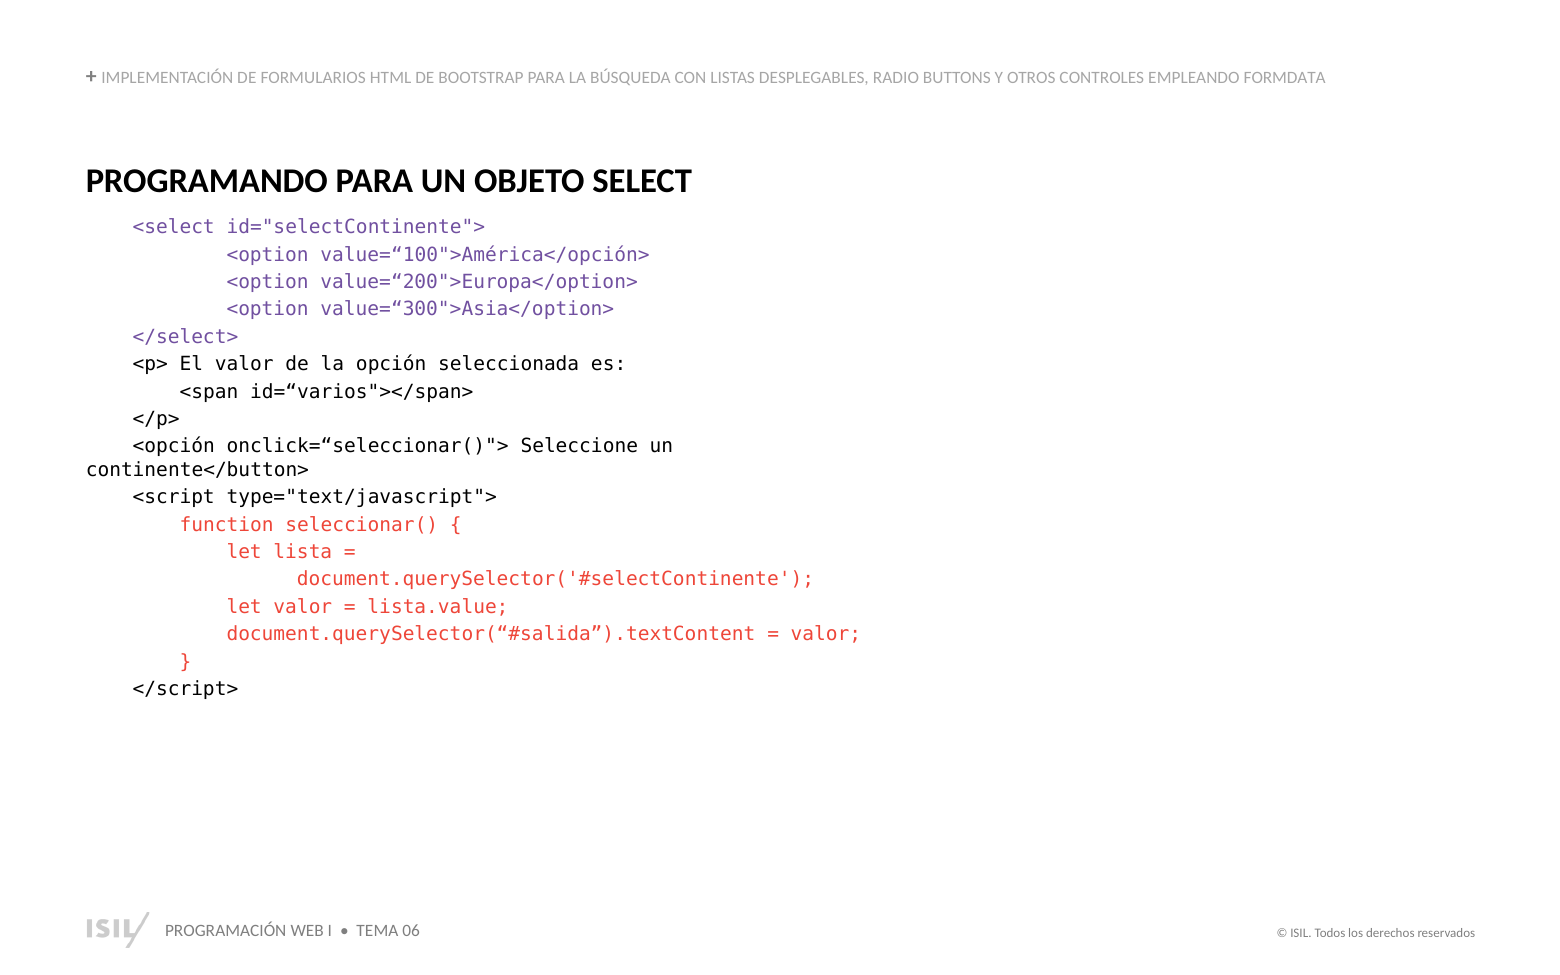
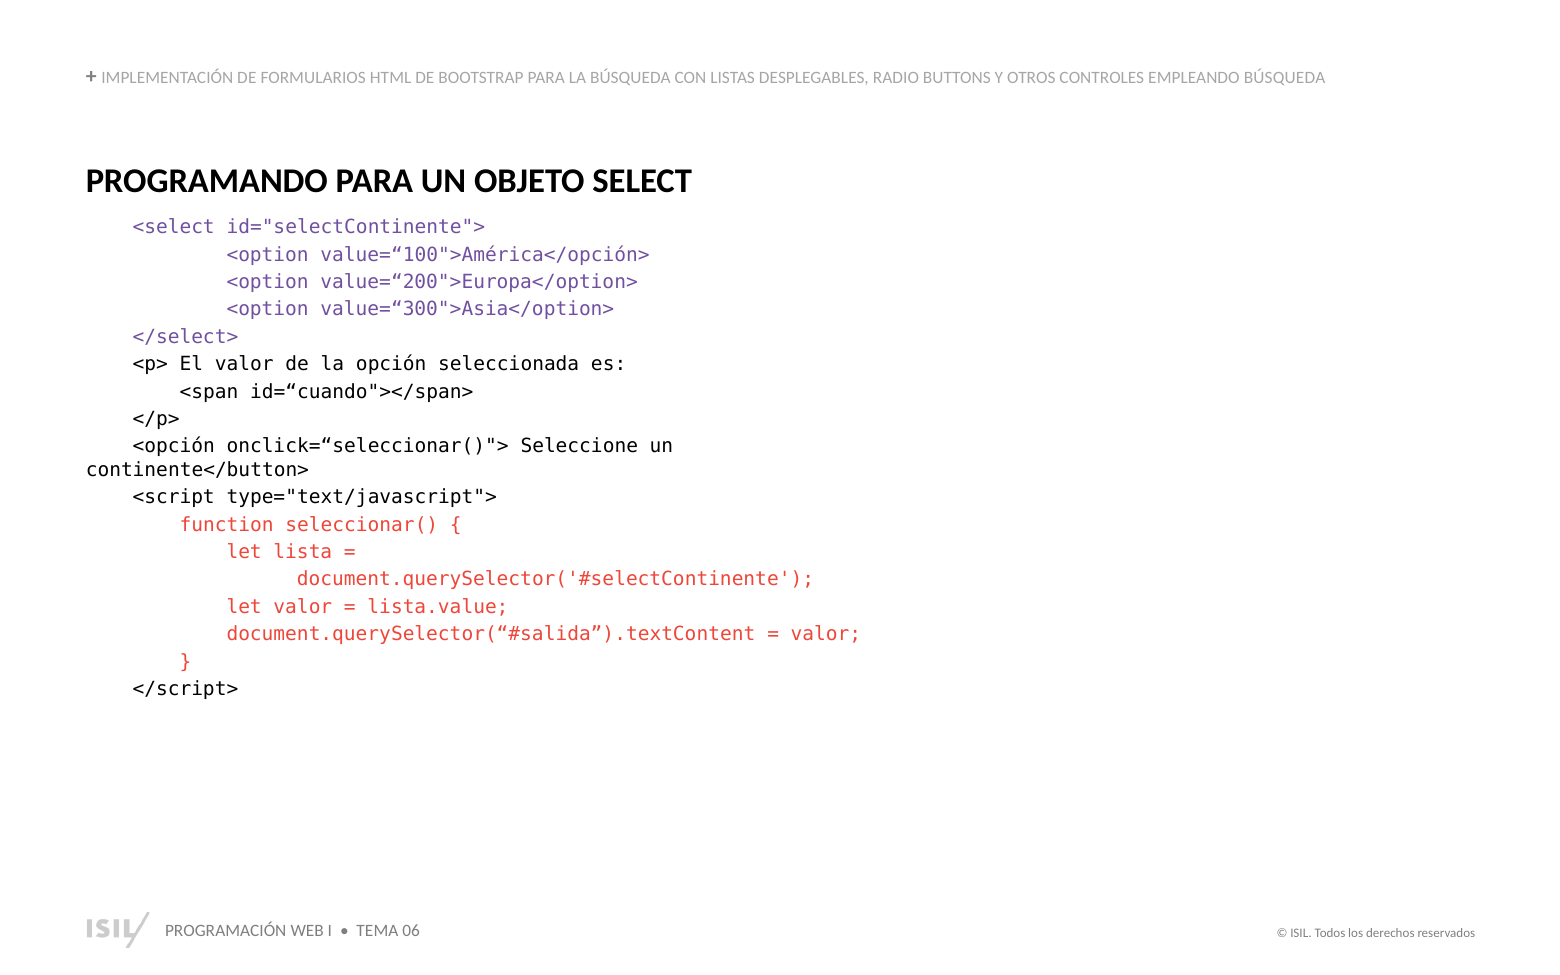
EMPLEANDO FORMDATA: FORMDATA -> BÚSQUEDA
id=“varios"></span>: id=“varios"></span> -> id=“cuando"></span>
